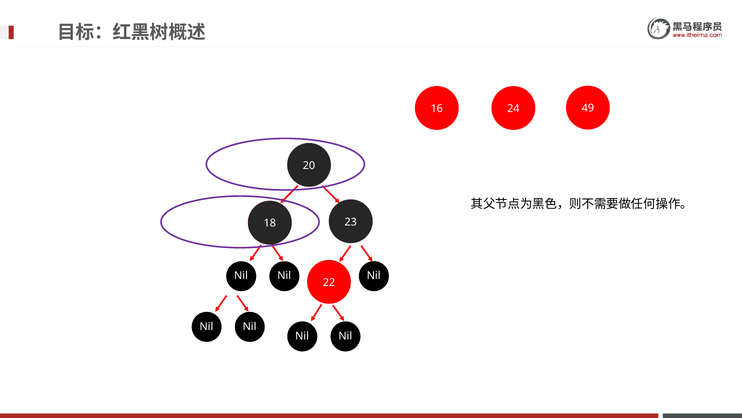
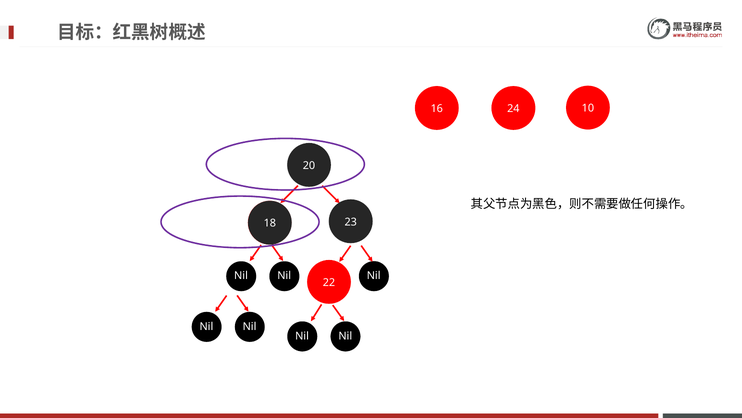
49: 49 -> 10
